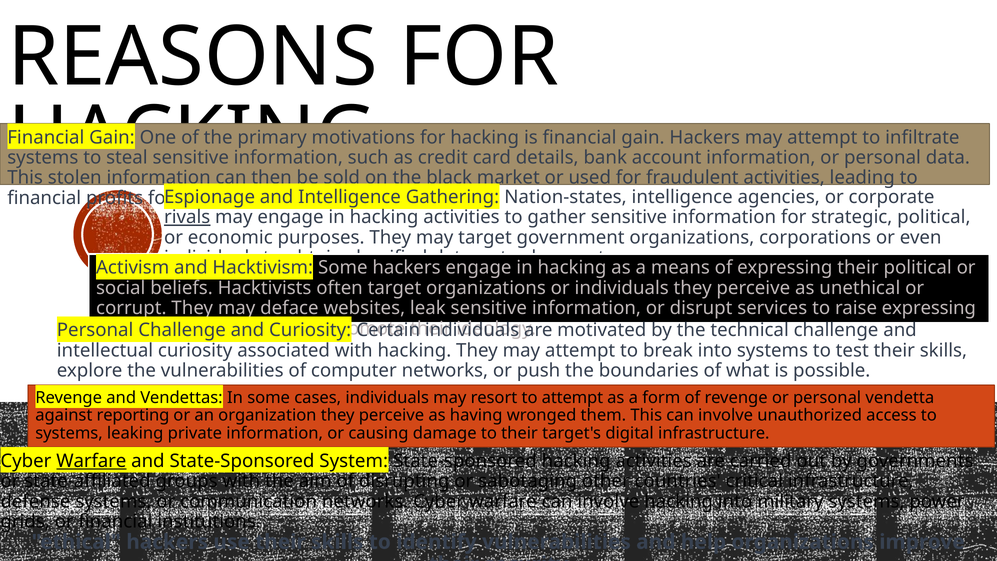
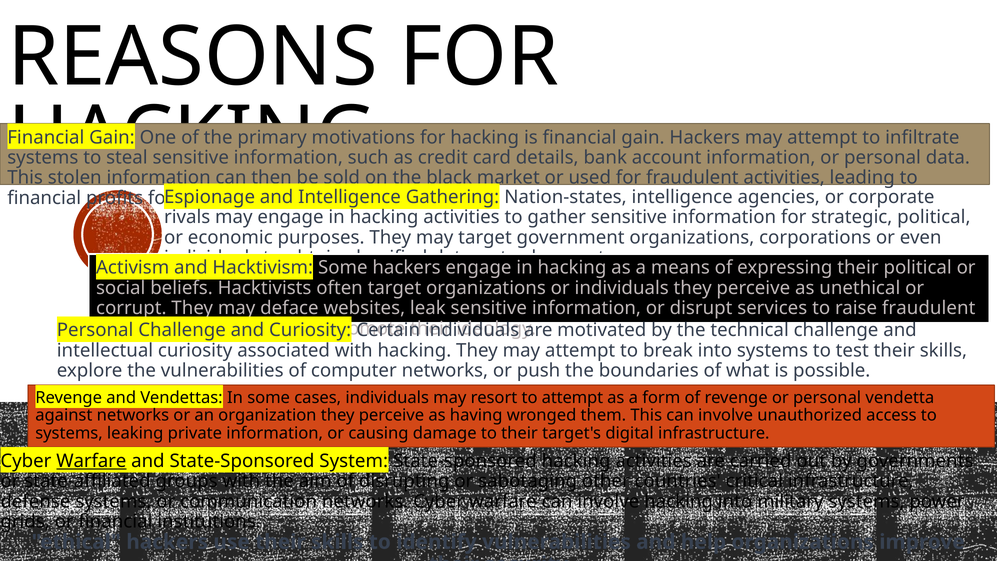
rivals underline: present -> none
raise expressing: expressing -> fraudulent
against reporting: reporting -> networks
